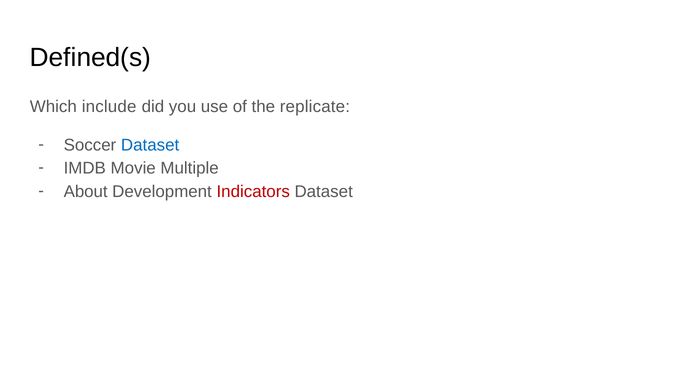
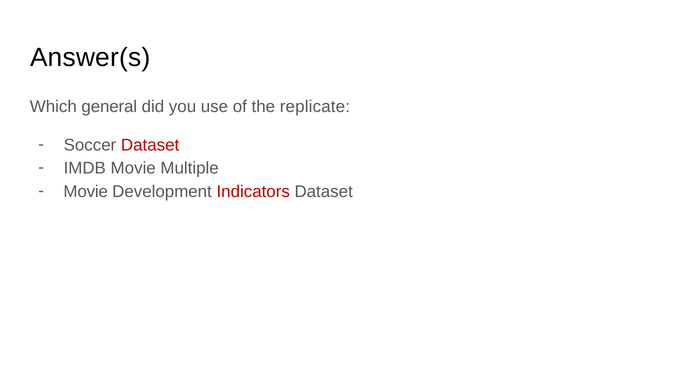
Defined(s: Defined(s -> Answer(s
include: include -> general
Dataset at (150, 145) colour: blue -> red
About at (86, 192): About -> Movie
